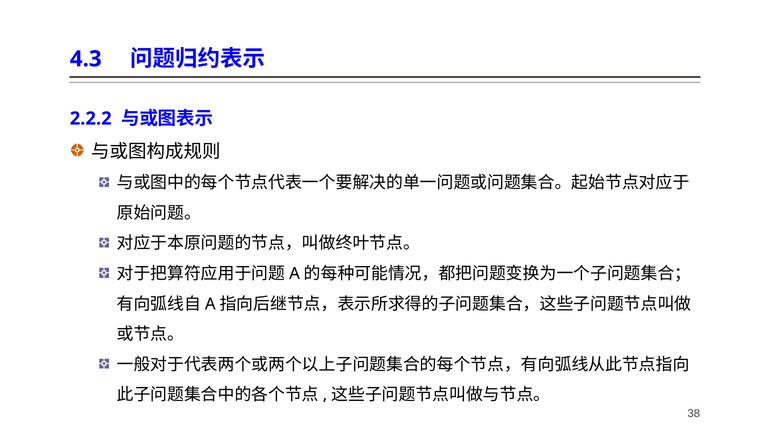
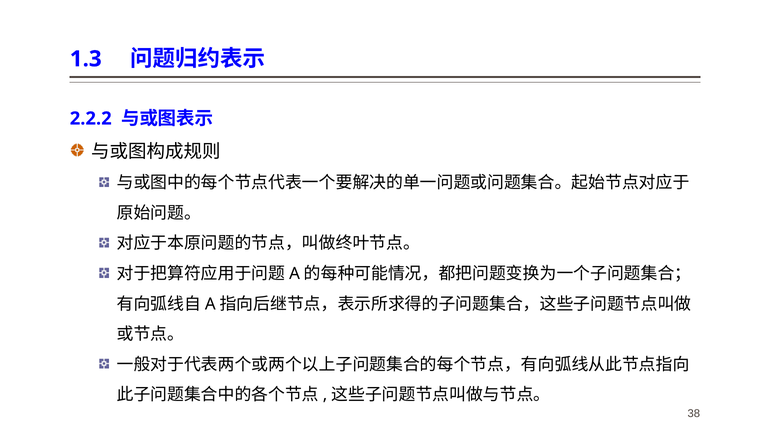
4.3: 4.3 -> 1.3
